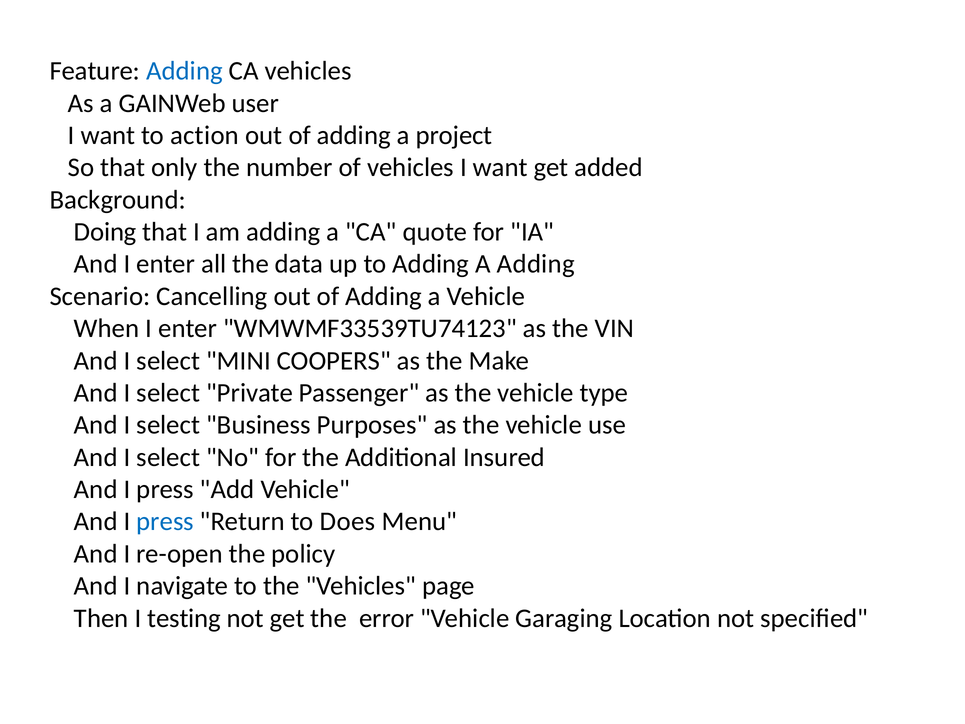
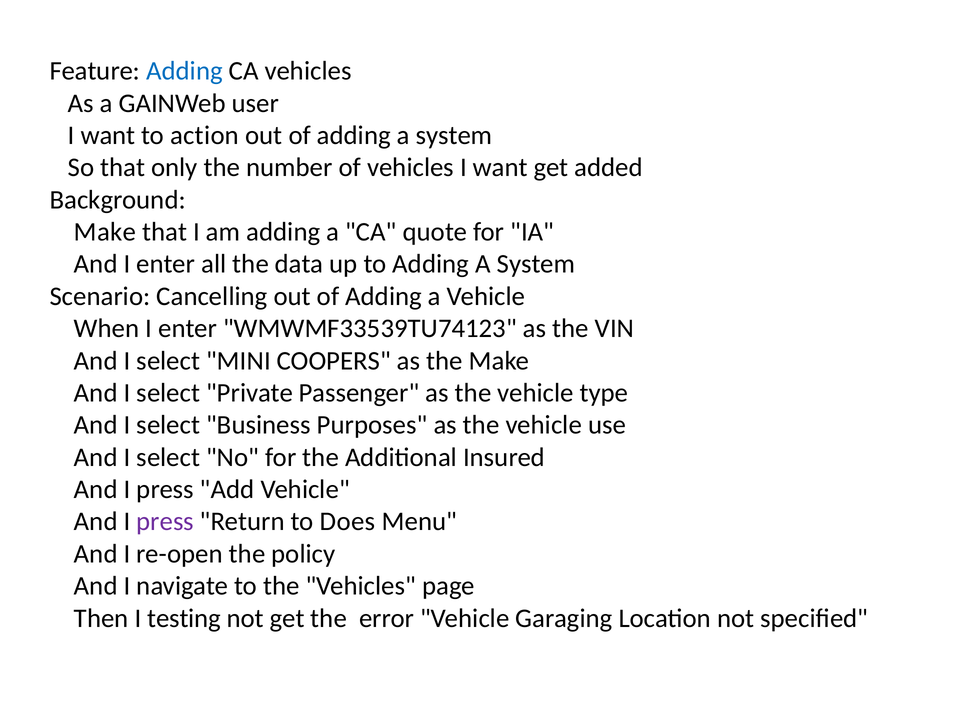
of adding a project: project -> system
Doing at (105, 232): Doing -> Make
to Adding A Adding: Adding -> System
press at (165, 521) colour: blue -> purple
